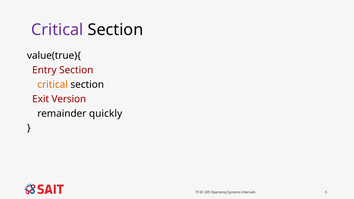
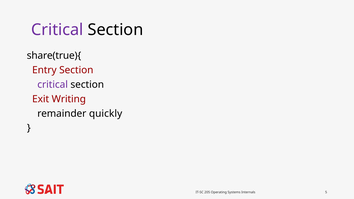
value(true){: value(true){ -> share(true){
critical at (53, 85) colour: orange -> purple
Version: Version -> Writing
